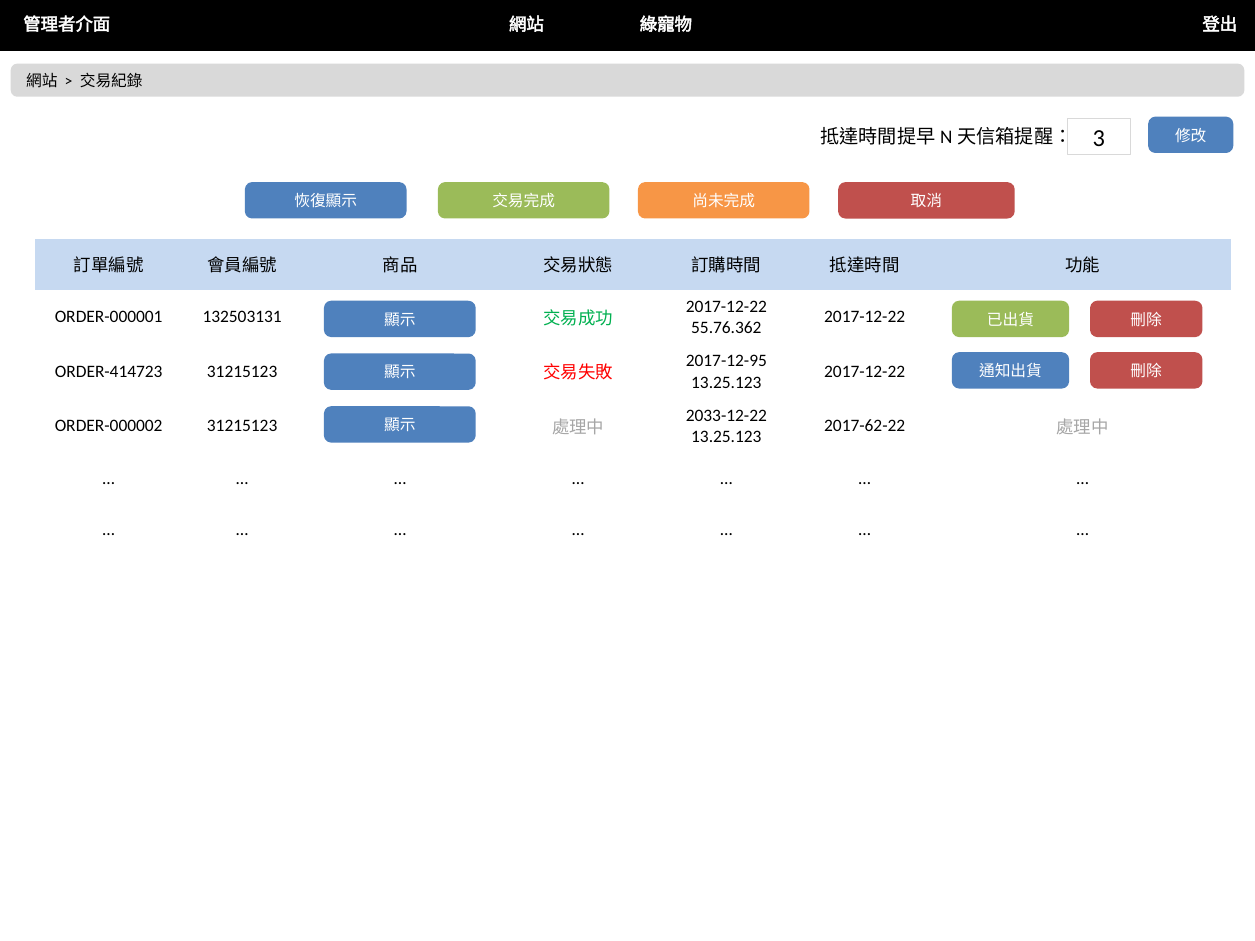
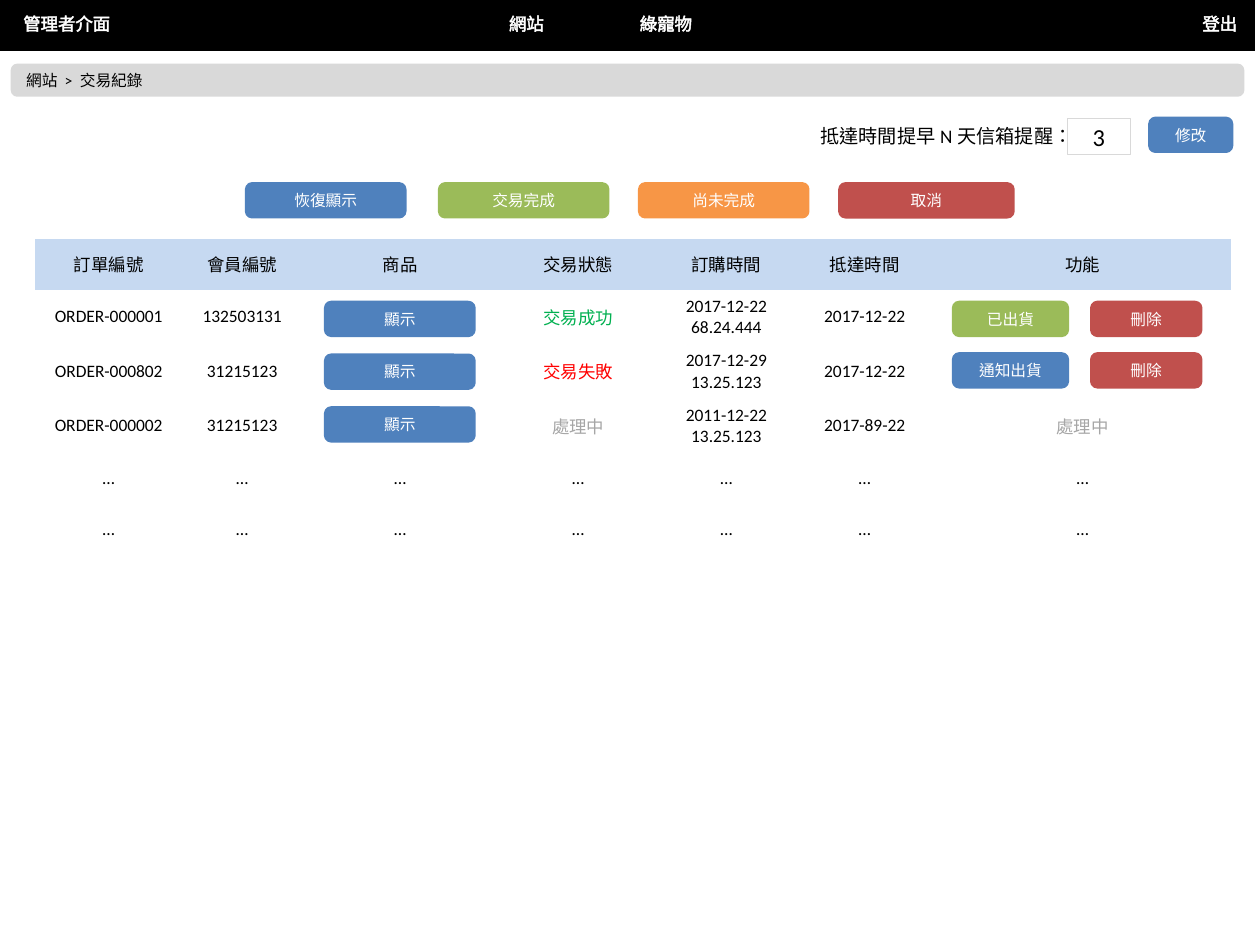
55.76.362: 55.76.362 -> 68.24.444
2017-12-95: 2017-12-95 -> 2017-12-29
ORDER-414723: ORDER-414723 -> ORDER-000802
2033-12-22: 2033-12-22 -> 2011-12-22
2017-62-22: 2017-62-22 -> 2017-89-22
